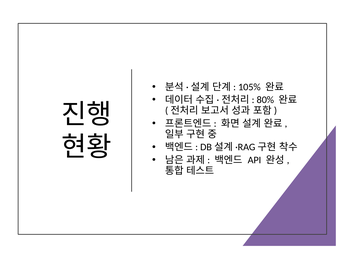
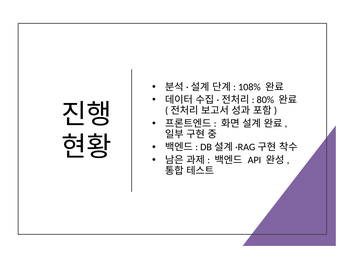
105%: 105% -> 108%
